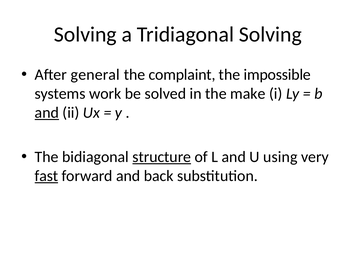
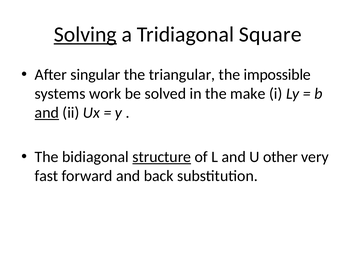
Solving at (85, 34) underline: none -> present
Tridiagonal Solving: Solving -> Square
general: general -> singular
complaint: complaint -> triangular
using: using -> other
fast underline: present -> none
